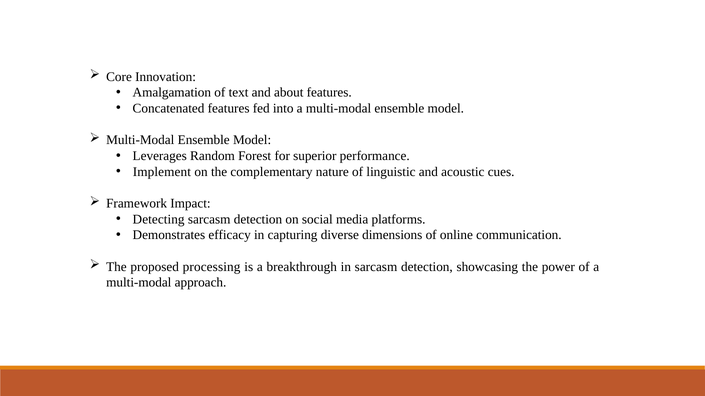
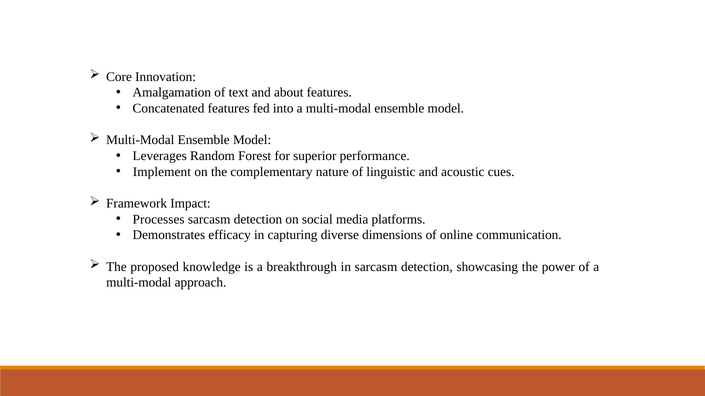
Detecting: Detecting -> Processes
processing: processing -> knowledge
